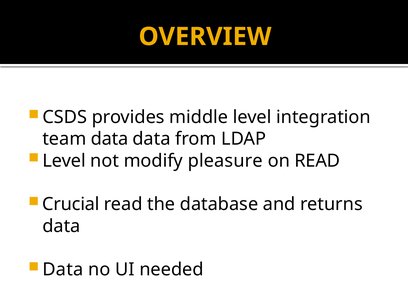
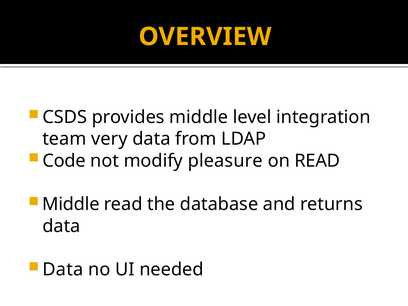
team data: data -> very
Level at (64, 161): Level -> Code
Crucial at (71, 204): Crucial -> Middle
